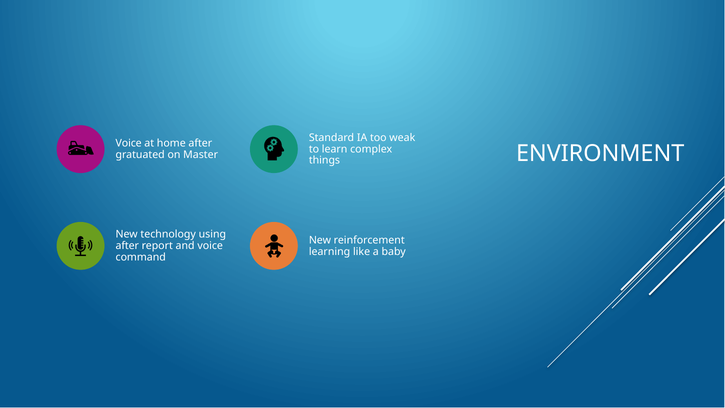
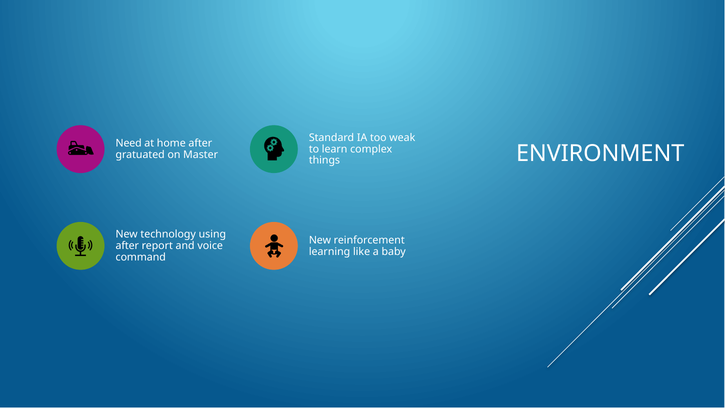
Voice at (129, 143): Voice -> Need
